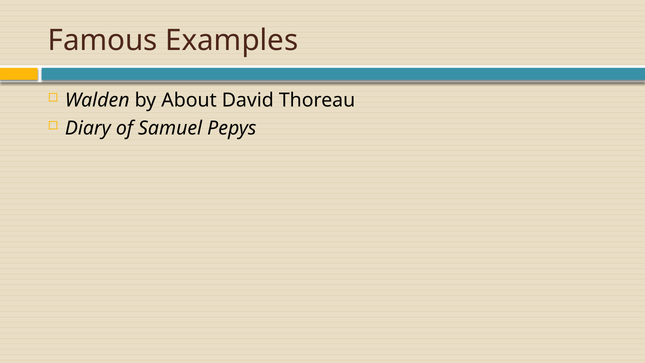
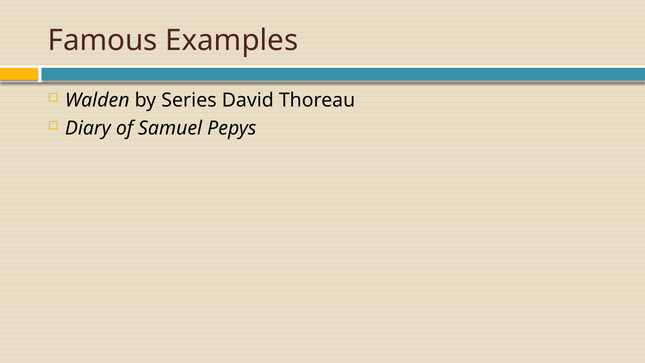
About: About -> Series
